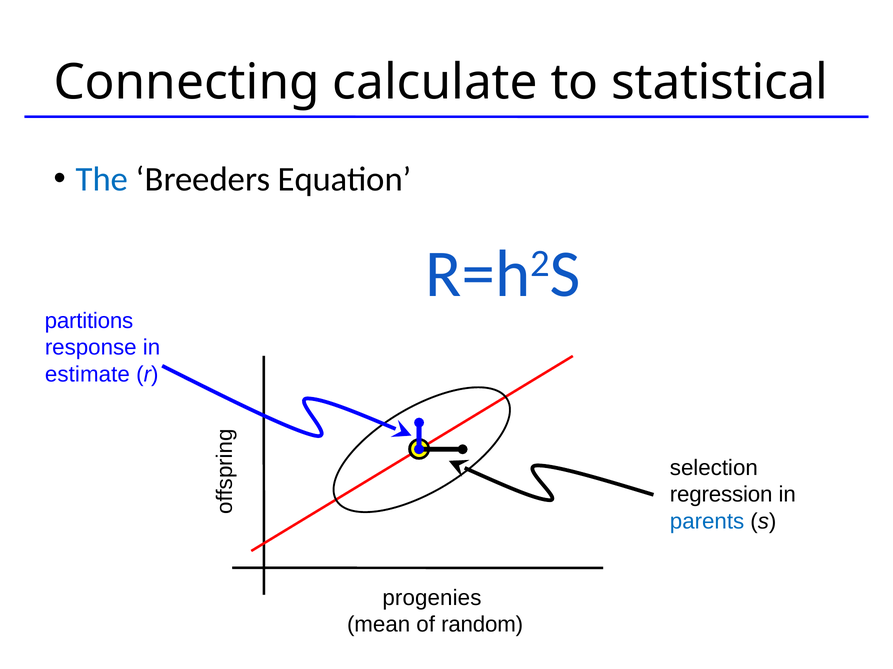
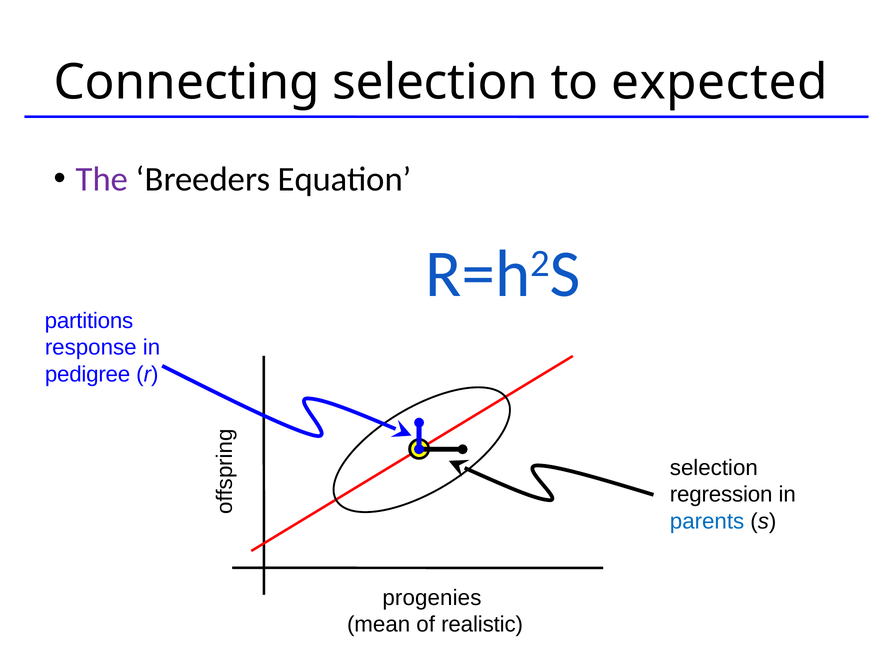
Connecting calculate: calculate -> selection
statistical: statistical -> expected
The colour: blue -> purple
estimate: estimate -> pedigree
random: random -> realistic
